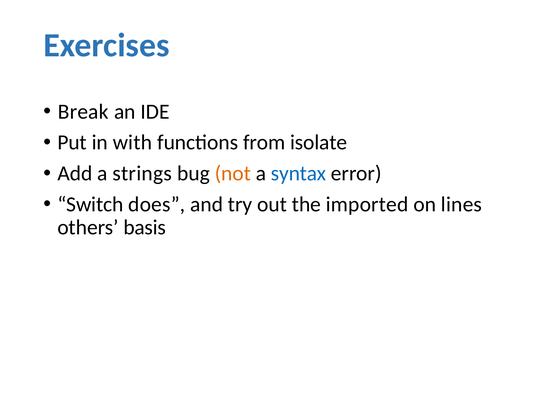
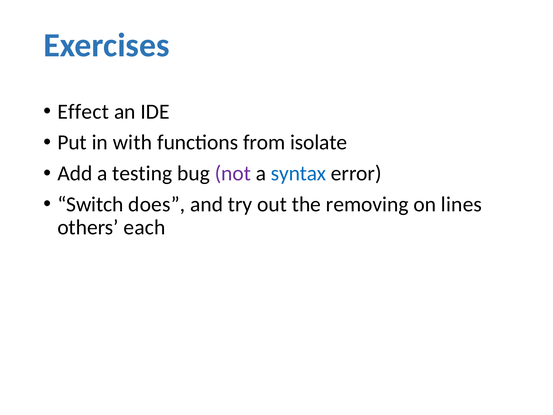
Break: Break -> Effect
strings: strings -> testing
not colour: orange -> purple
imported: imported -> removing
basis: basis -> each
